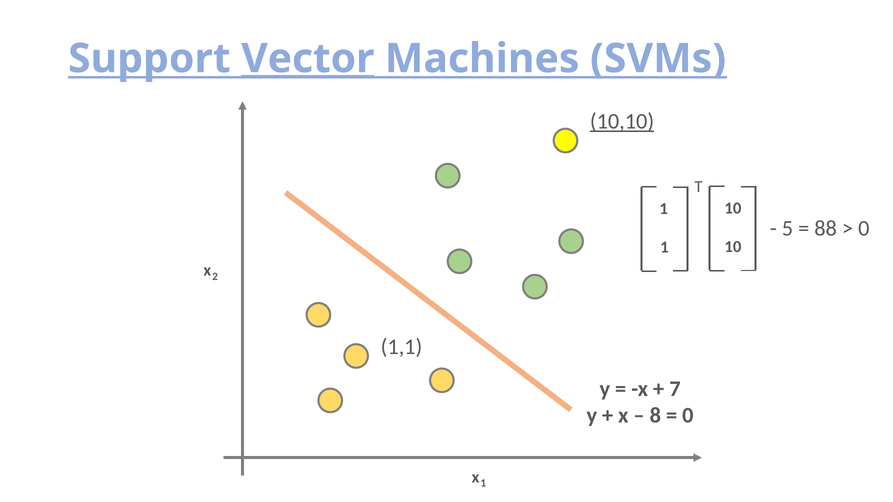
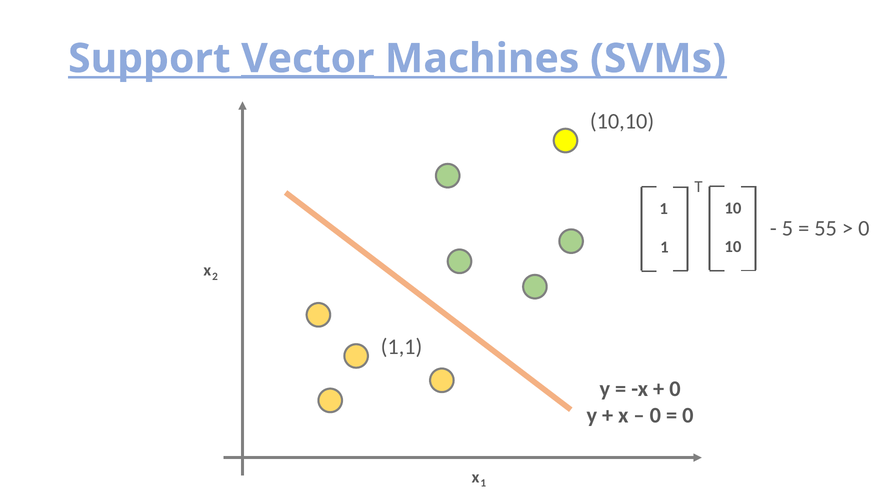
10,10 underline: present -> none
88: 88 -> 55
7 at (675, 389): 7 -> 0
8 at (655, 416): 8 -> 0
